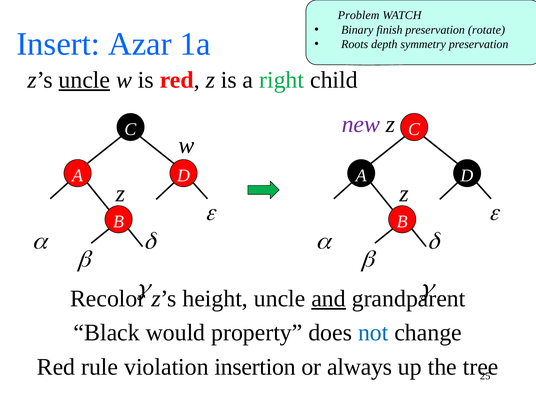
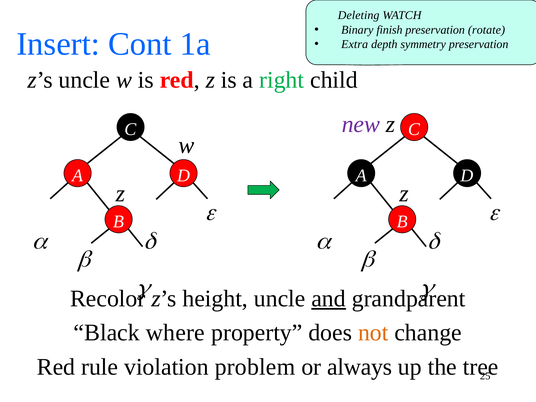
Problem: Problem -> Deleting
Azar: Azar -> Cont
Roots: Roots -> Extra
uncle at (84, 80) underline: present -> none
would: would -> where
not colour: blue -> orange
insertion: insertion -> problem
